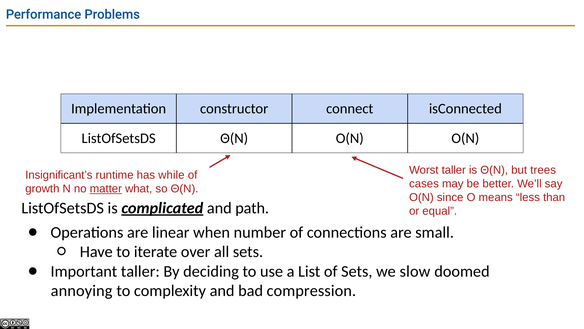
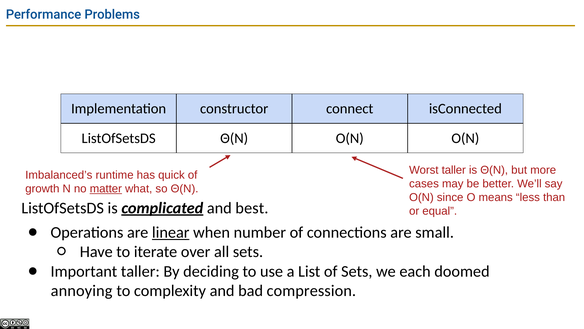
trees: trees -> more
Insignificant’s: Insignificant’s -> Imbalanced’s
while: while -> quick
path: path -> best
linear underline: none -> present
slow: slow -> each
